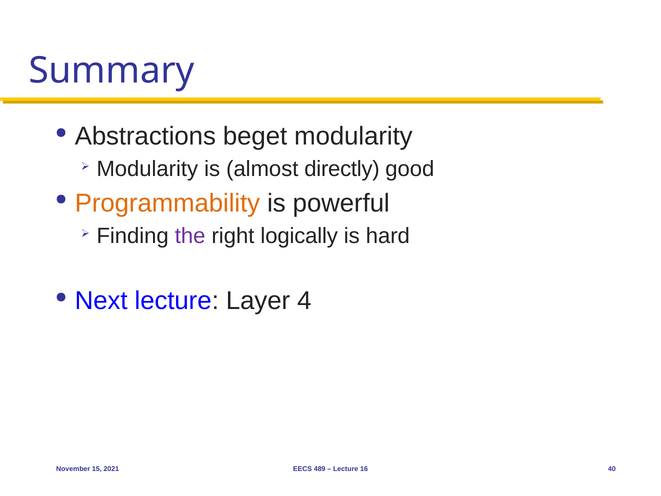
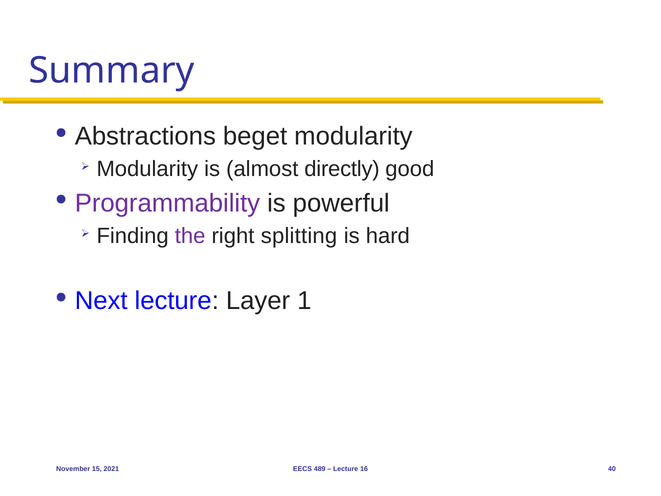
Programmability colour: orange -> purple
logically: logically -> splitting
4: 4 -> 1
